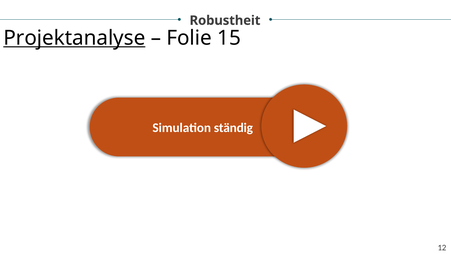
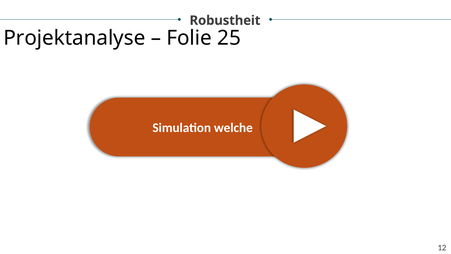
Projektanalyse underline: present -> none
15: 15 -> 25
ständig: ständig -> welche
